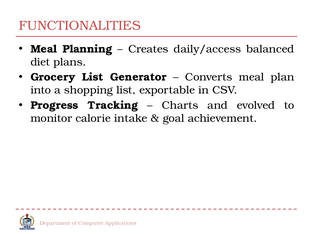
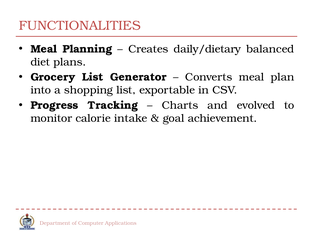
daily/access: daily/access -> daily/dietary
